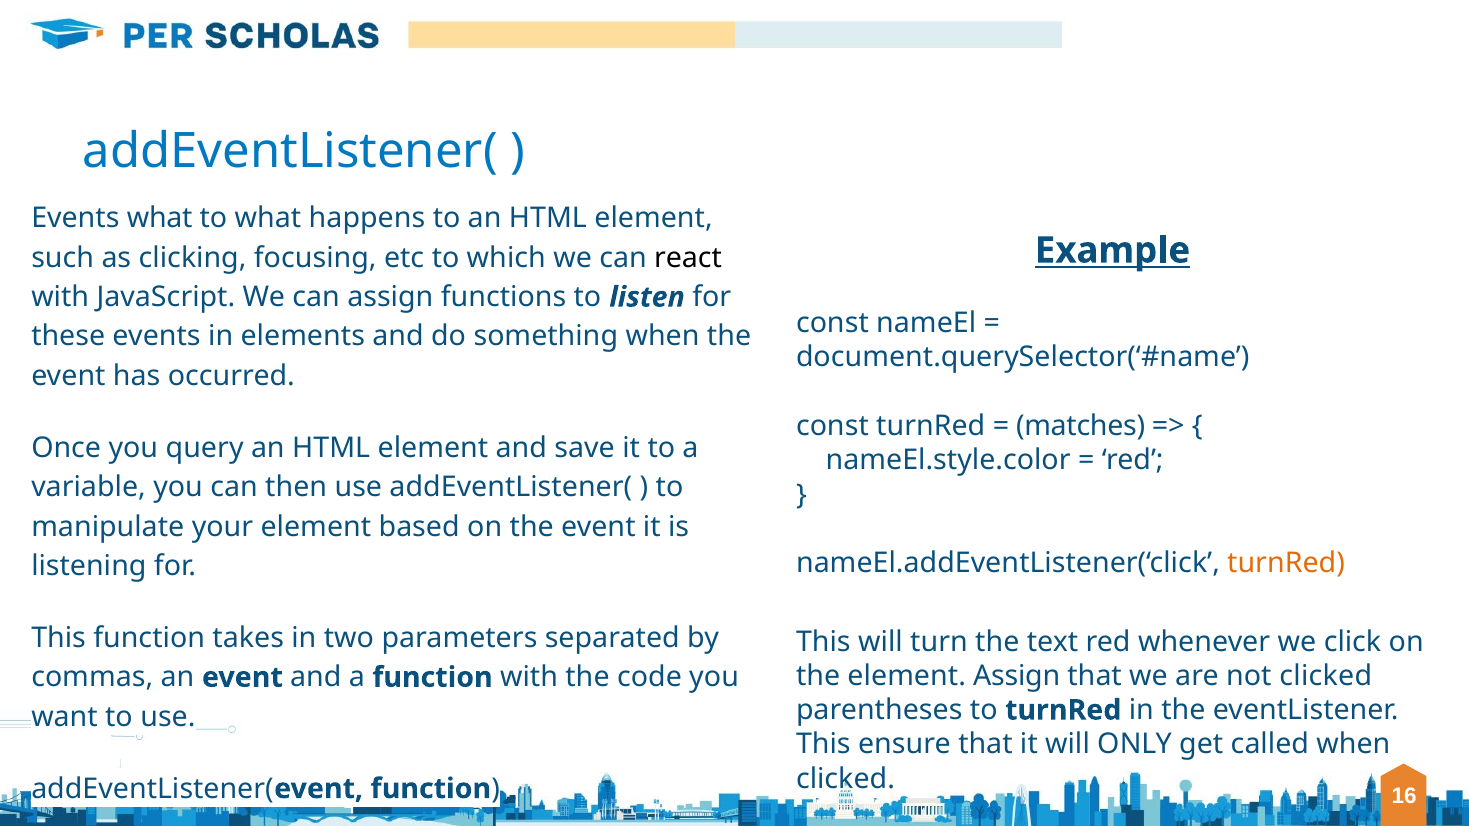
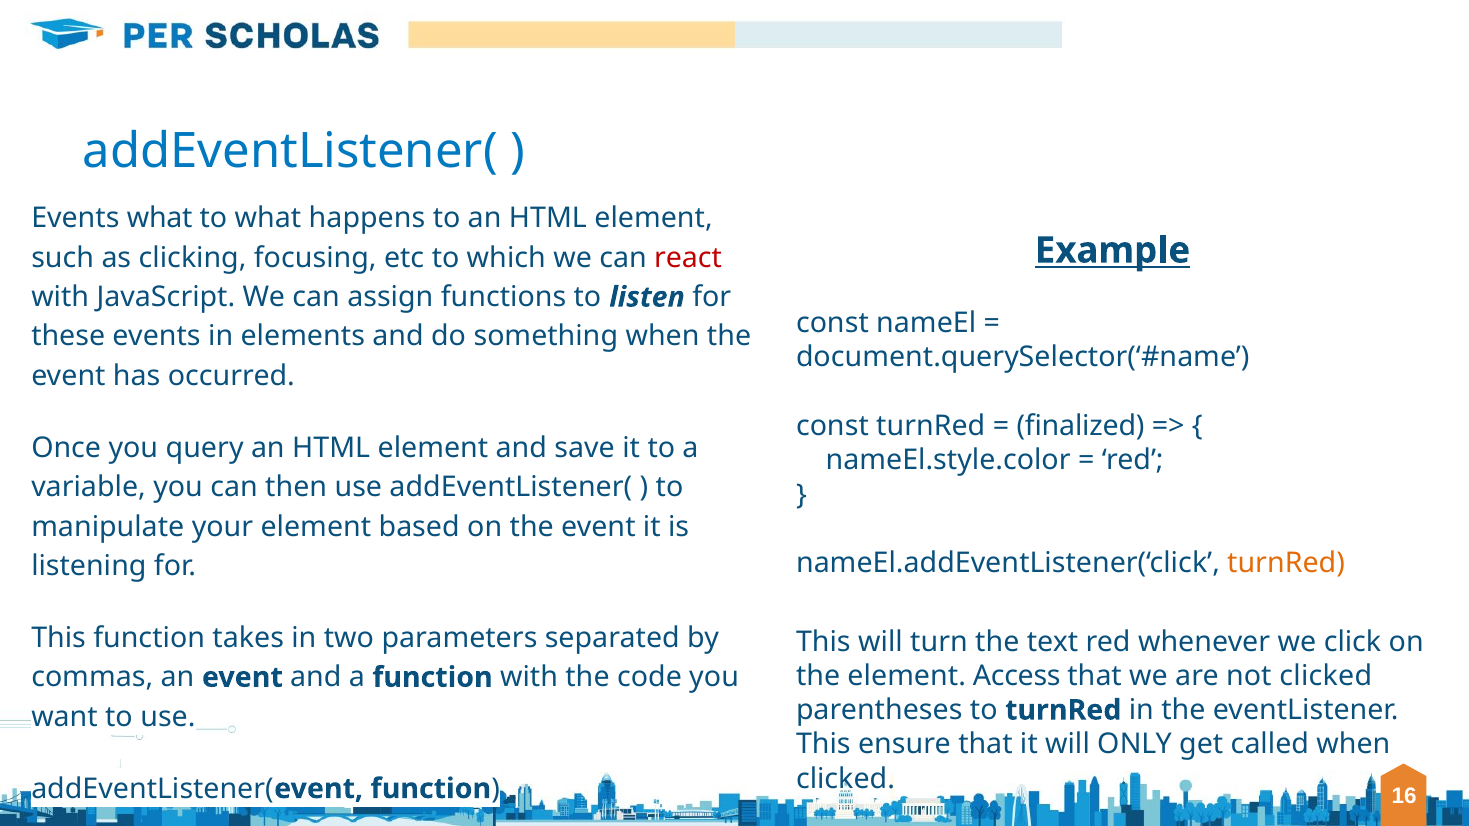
react colour: black -> red
matches: matches -> finalized
element Assign: Assign -> Access
